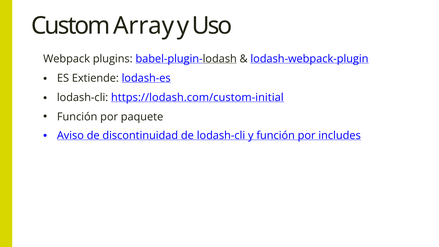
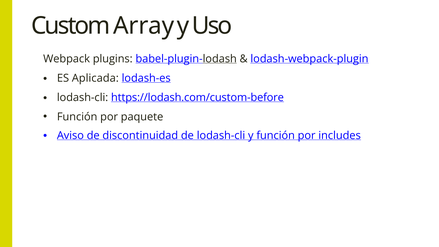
Extiende: Extiende -> Aplicada
https://lodash.com/custom-initial: https://lodash.com/custom-initial -> https://lodash.com/custom-before
